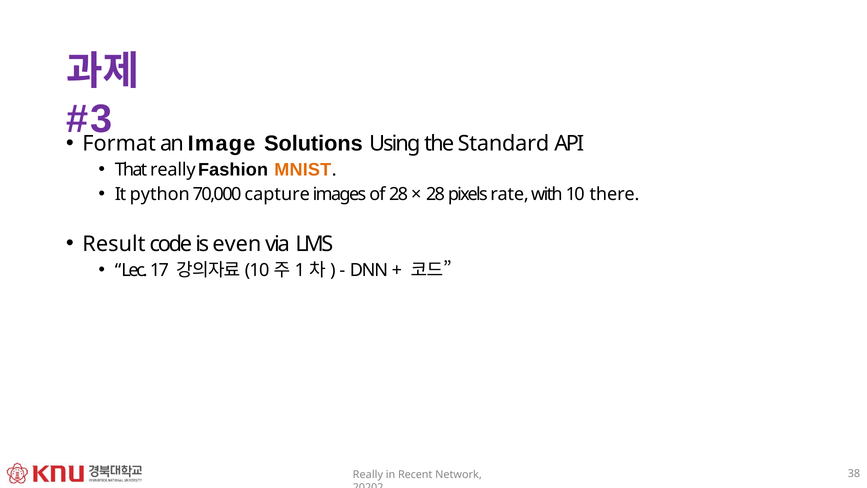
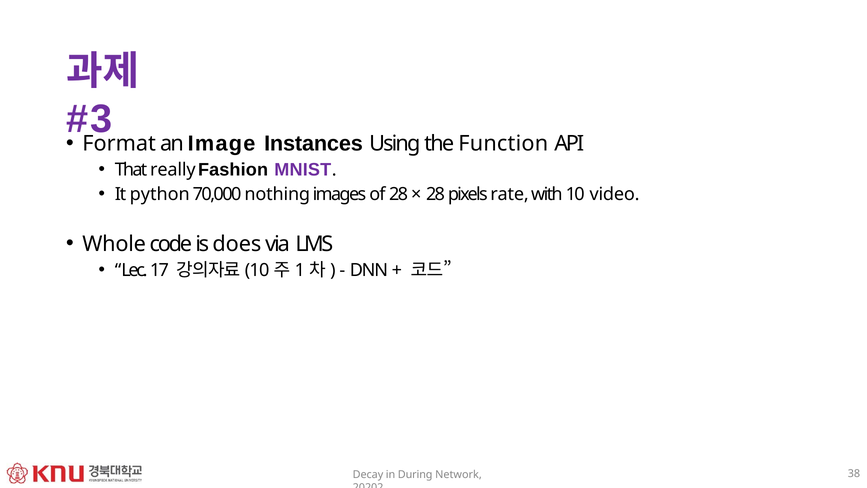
Solutions: Solutions -> Instances
Standard: Standard -> Function
MNIST colour: orange -> purple
capture: capture -> nothing
there: there -> video
Result: Result -> Whole
even: even -> does
Really at (368, 474): Really -> Decay
Recent: Recent -> During
